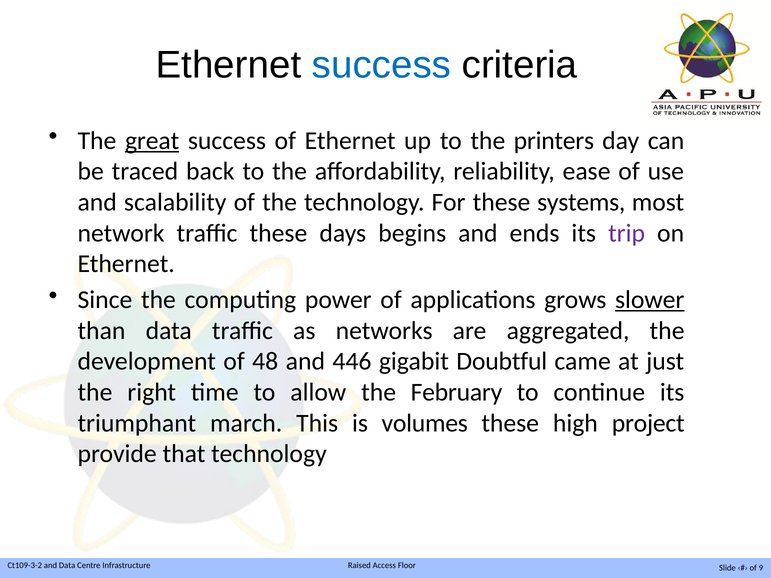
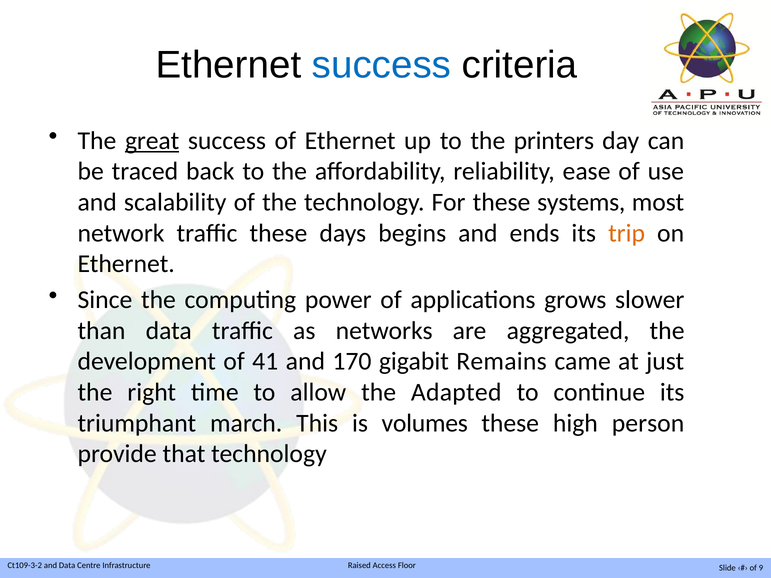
trip colour: purple -> orange
slower underline: present -> none
48: 48 -> 41
446: 446 -> 170
Doubtful: Doubtful -> Remains
February: February -> Adapted
project: project -> person
